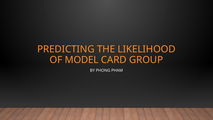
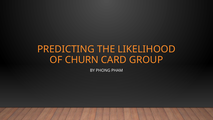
MODEL: MODEL -> CHURN
